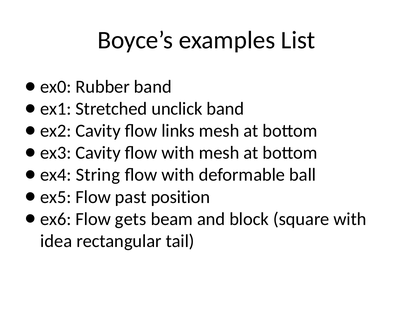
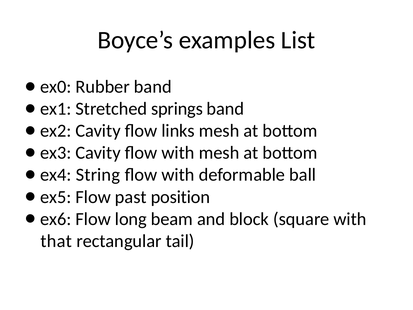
unclick: unclick -> springs
gets: gets -> long
idea: idea -> that
